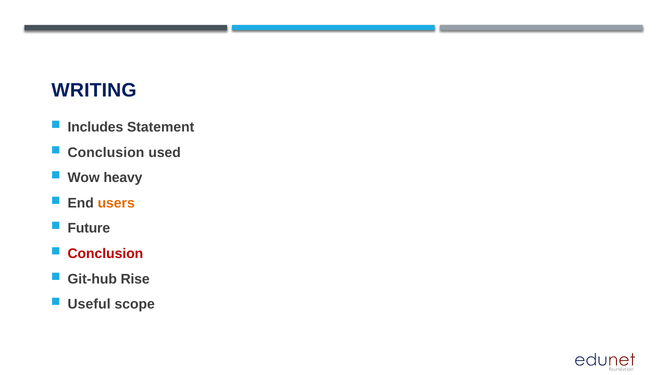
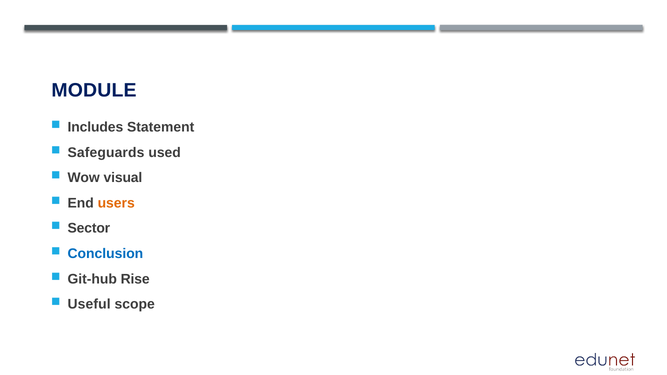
WRITING: WRITING -> MODULE
Conclusion at (106, 153): Conclusion -> Safeguards
heavy: heavy -> visual
Future: Future -> Sector
Conclusion at (105, 254) colour: red -> blue
